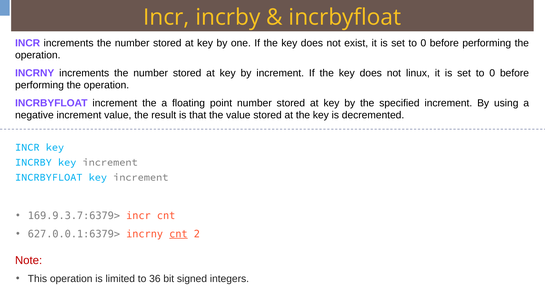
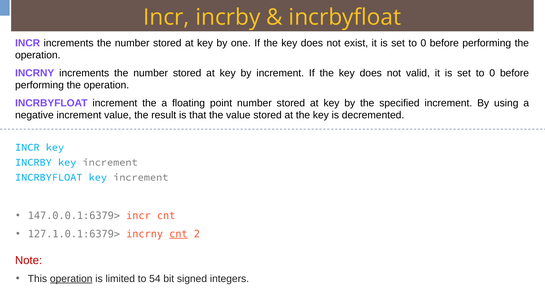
linux: linux -> valid
169.9.3.7:6379>: 169.9.3.7:6379> -> 147.0.0.1:6379>
627.0.0.1:6379>: 627.0.0.1:6379> -> 127.1.0.1:6379>
operation at (71, 278) underline: none -> present
36: 36 -> 54
